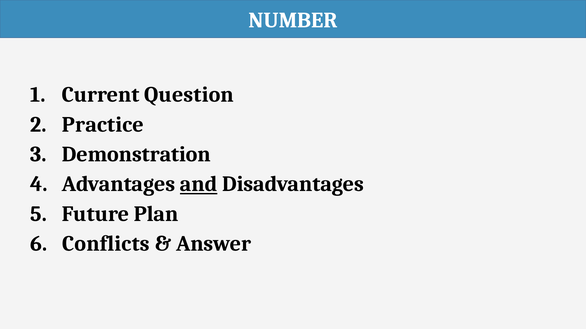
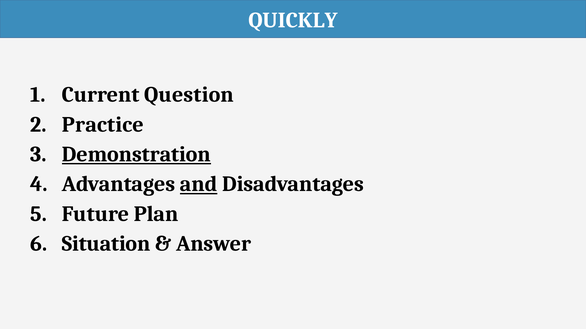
NUMBER: NUMBER -> QUICKLY
Demonstration underline: none -> present
Conflicts: Conflicts -> Situation
